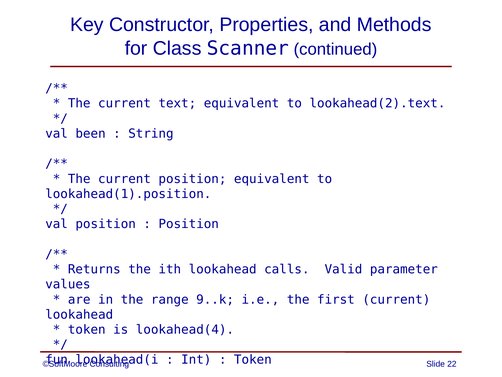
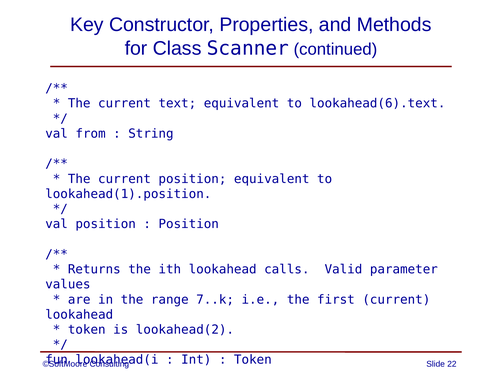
lookahead(2).text: lookahead(2).text -> lookahead(6).text
been: been -> from
9..k: 9..k -> 7..k
lookahead(4: lookahead(4 -> lookahead(2
